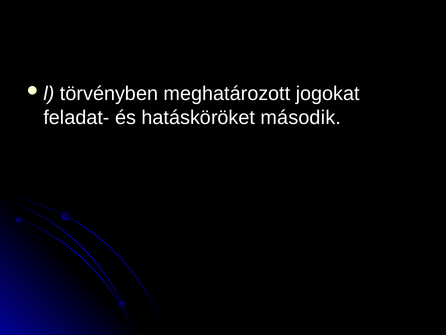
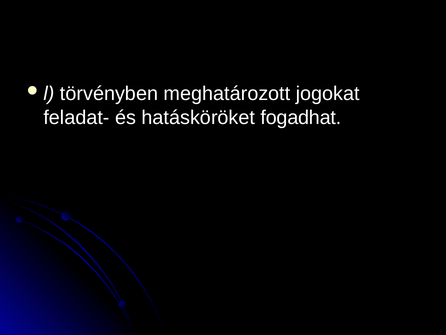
második: második -> fogadhat
